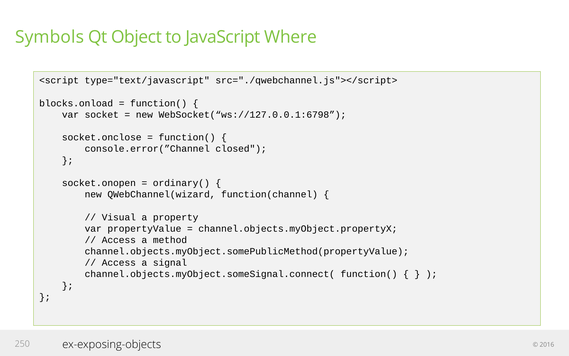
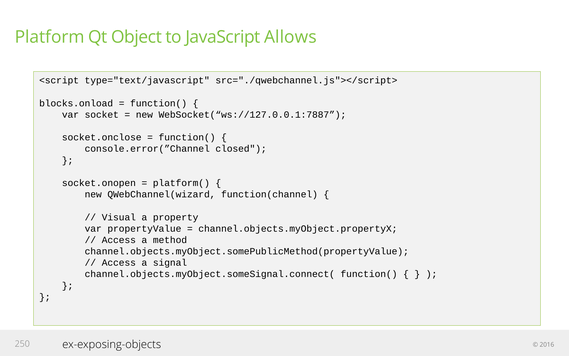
Symbols: Symbols -> Platform
Where: Where -> Allows
WebSocket(“ws://127.0.0.1:6798: WebSocket(“ws://127.0.0.1:6798 -> WebSocket(“ws://127.0.0.1:7887
ordinary(: ordinary( -> platform(
